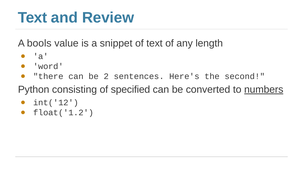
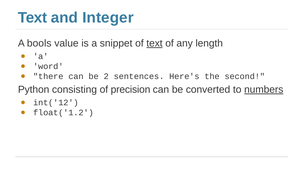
Review: Review -> Integer
text at (154, 43) underline: none -> present
specified: specified -> precision
